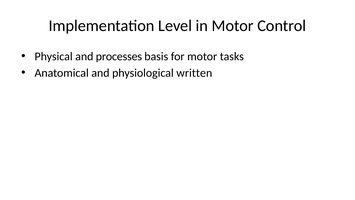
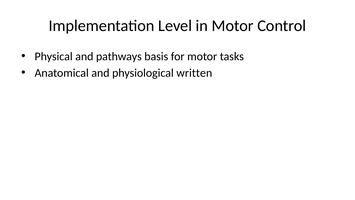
processes: processes -> pathways
